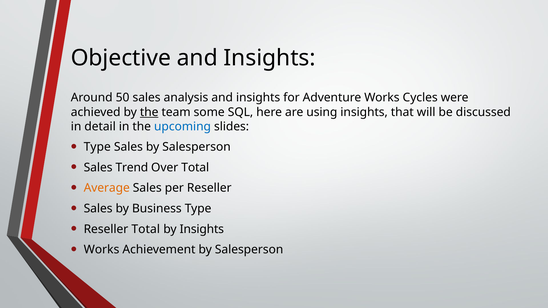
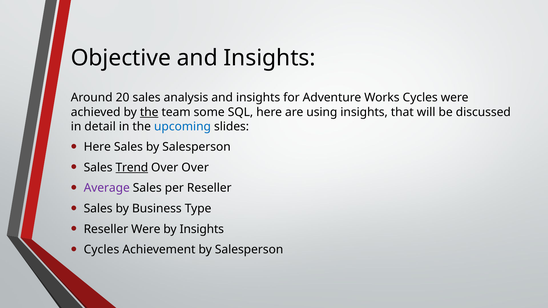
50: 50 -> 20
Type at (97, 147): Type -> Here
Trend underline: none -> present
Over Total: Total -> Over
Average colour: orange -> purple
Reseller Total: Total -> Were
Works at (102, 250): Works -> Cycles
